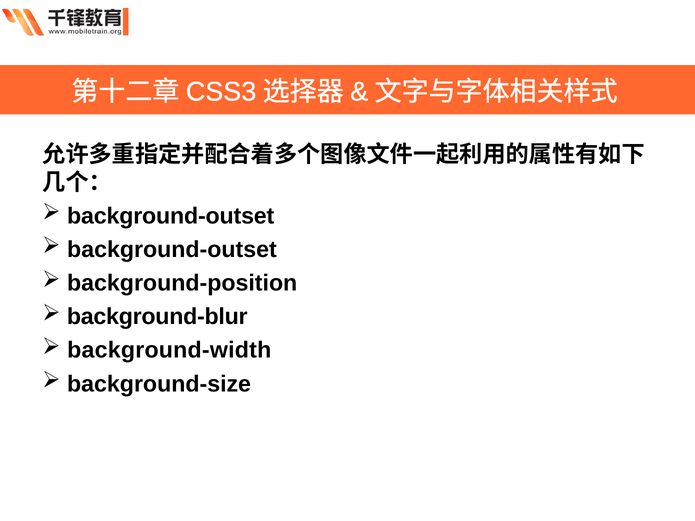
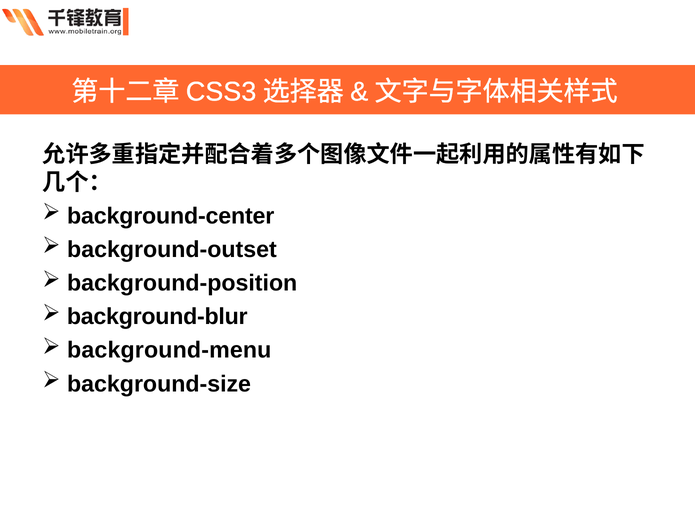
background-outset at (171, 216): background-outset -> background-center
background-width: background-width -> background-menu
